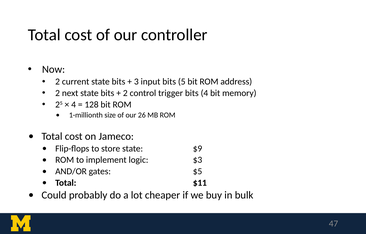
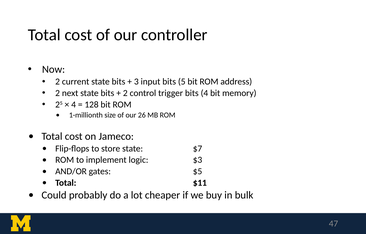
$9: $9 -> $7
